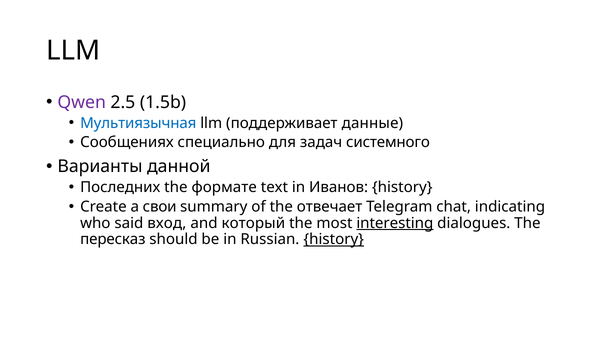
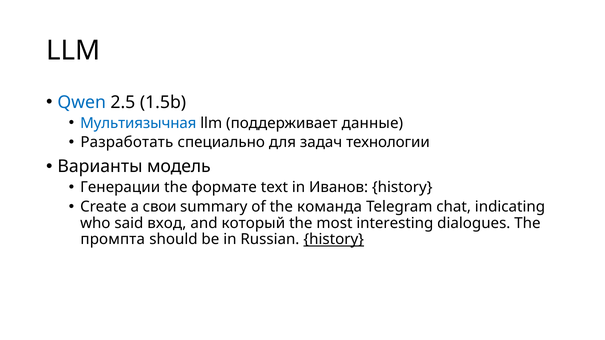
Qwen colour: purple -> blue
Сообщениях: Сообщениях -> Разработать
системного: системного -> технологии
данной: данной -> модель
Последних: Последних -> Генерации
отвечает: отвечает -> команда
interesting underline: present -> none
пересказ: пересказ -> промпта
